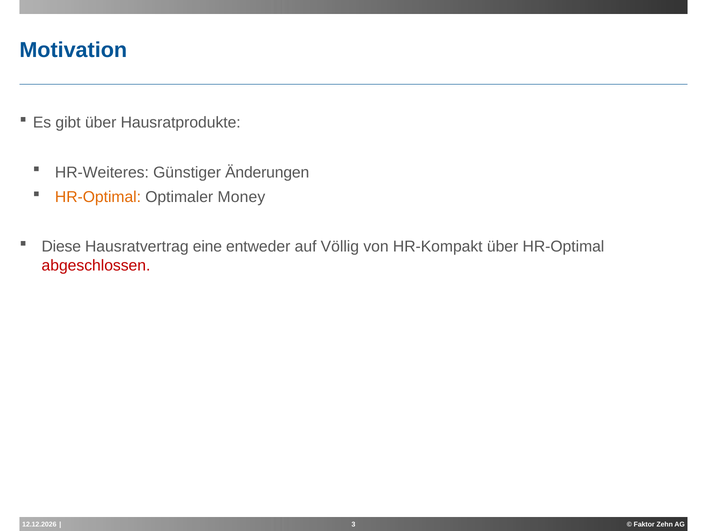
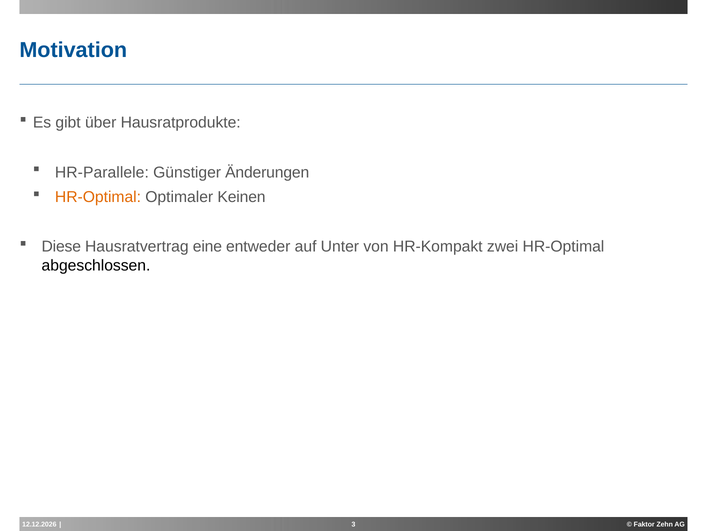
HR-Weiteres: HR-Weiteres -> HR-Parallele
Money: Money -> Keinen
Völlig: Völlig -> Unter
HR-Kompakt über: über -> zwei
abgeschlossen colour: red -> black
